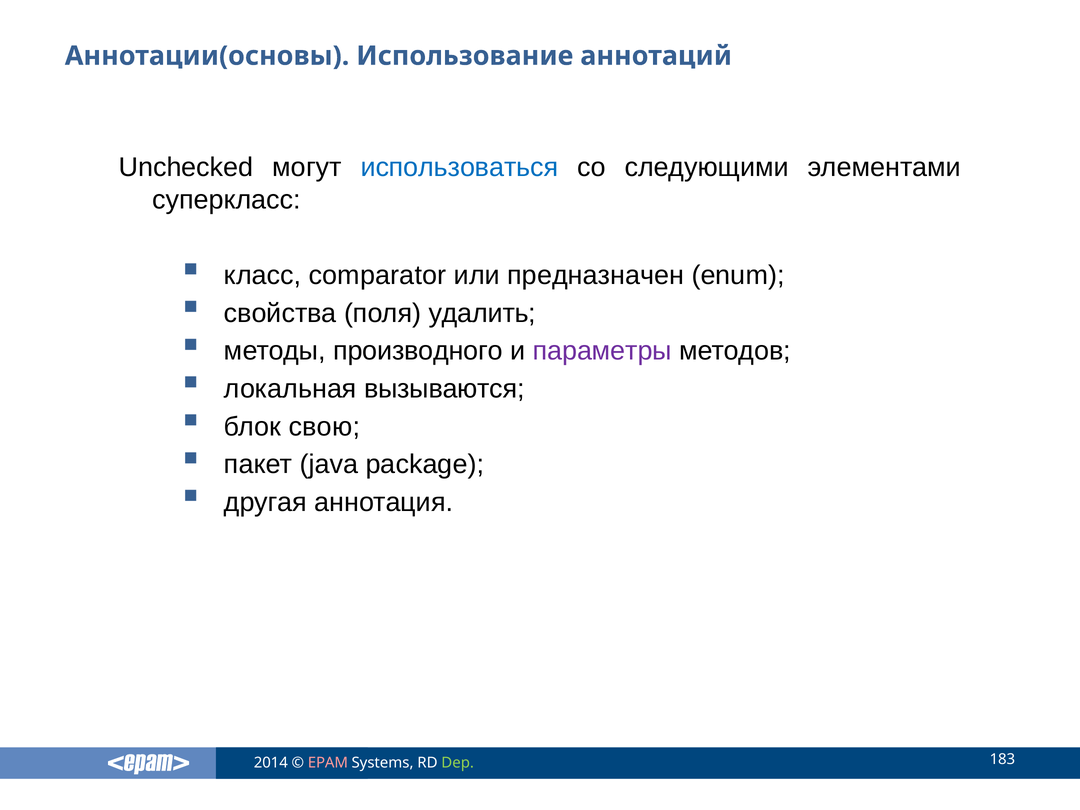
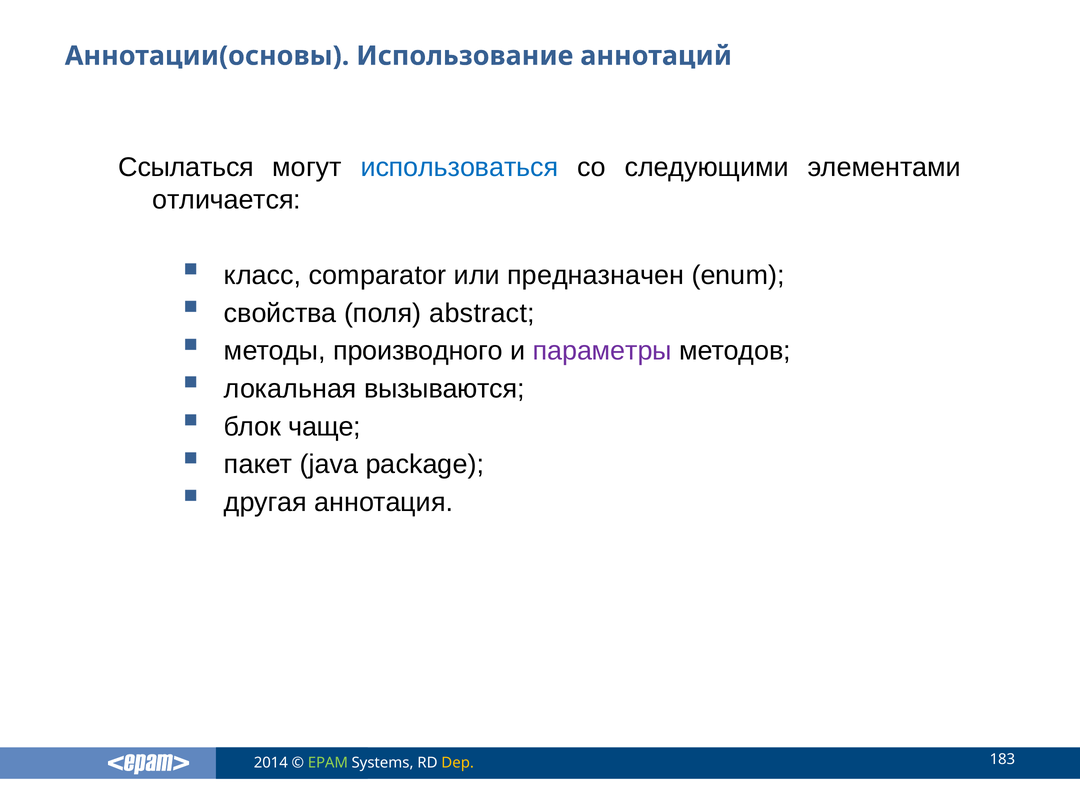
Unchecked: Unchecked -> Ссылаться
суперкласс: суперкласс -> отличается
удалить: удалить -> abstract
свою: свою -> чаще
EPAM colour: pink -> light green
Dep colour: light green -> yellow
